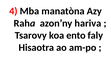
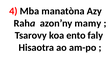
hariva: hariva -> mamy
